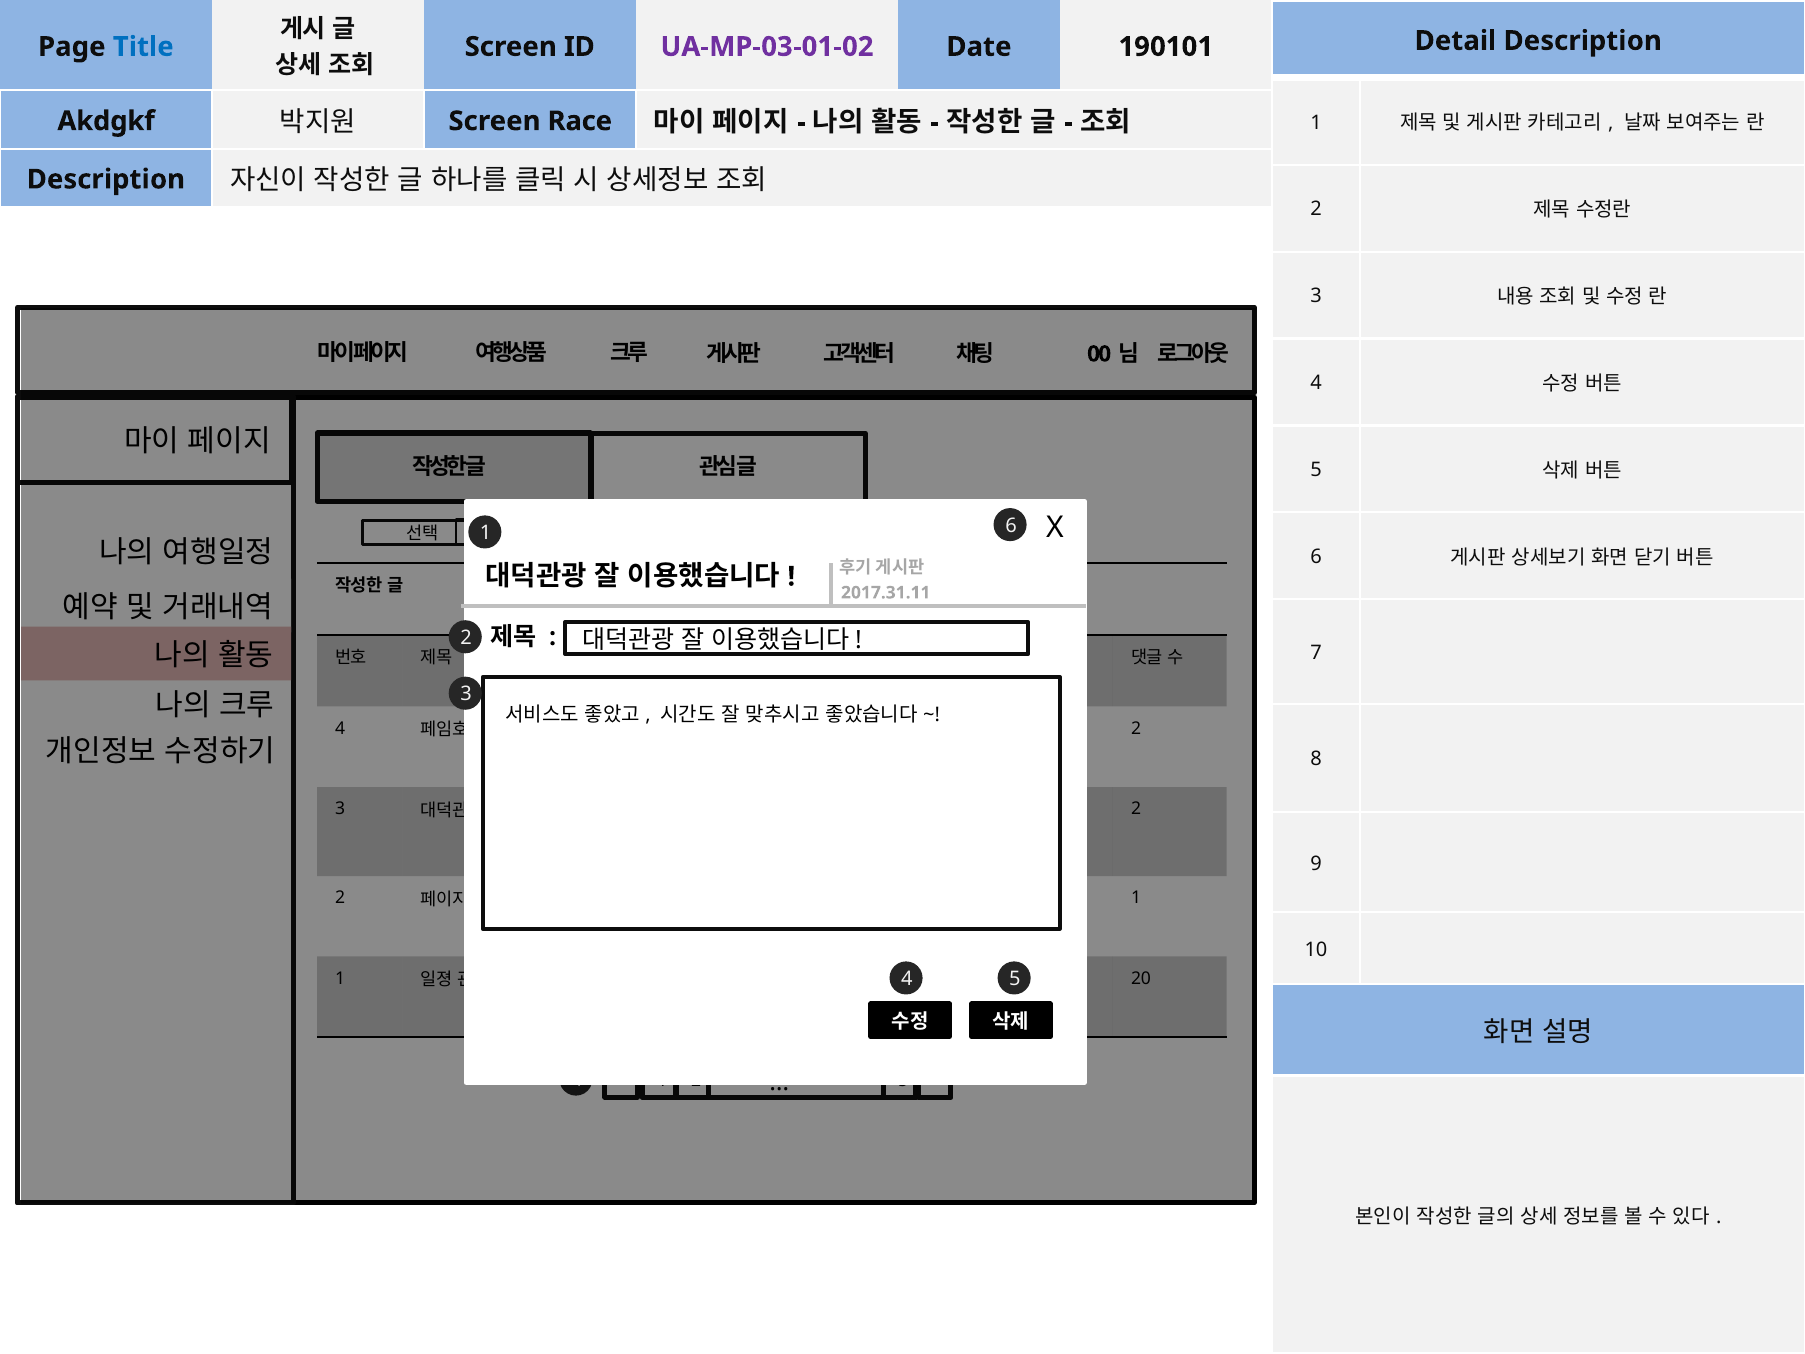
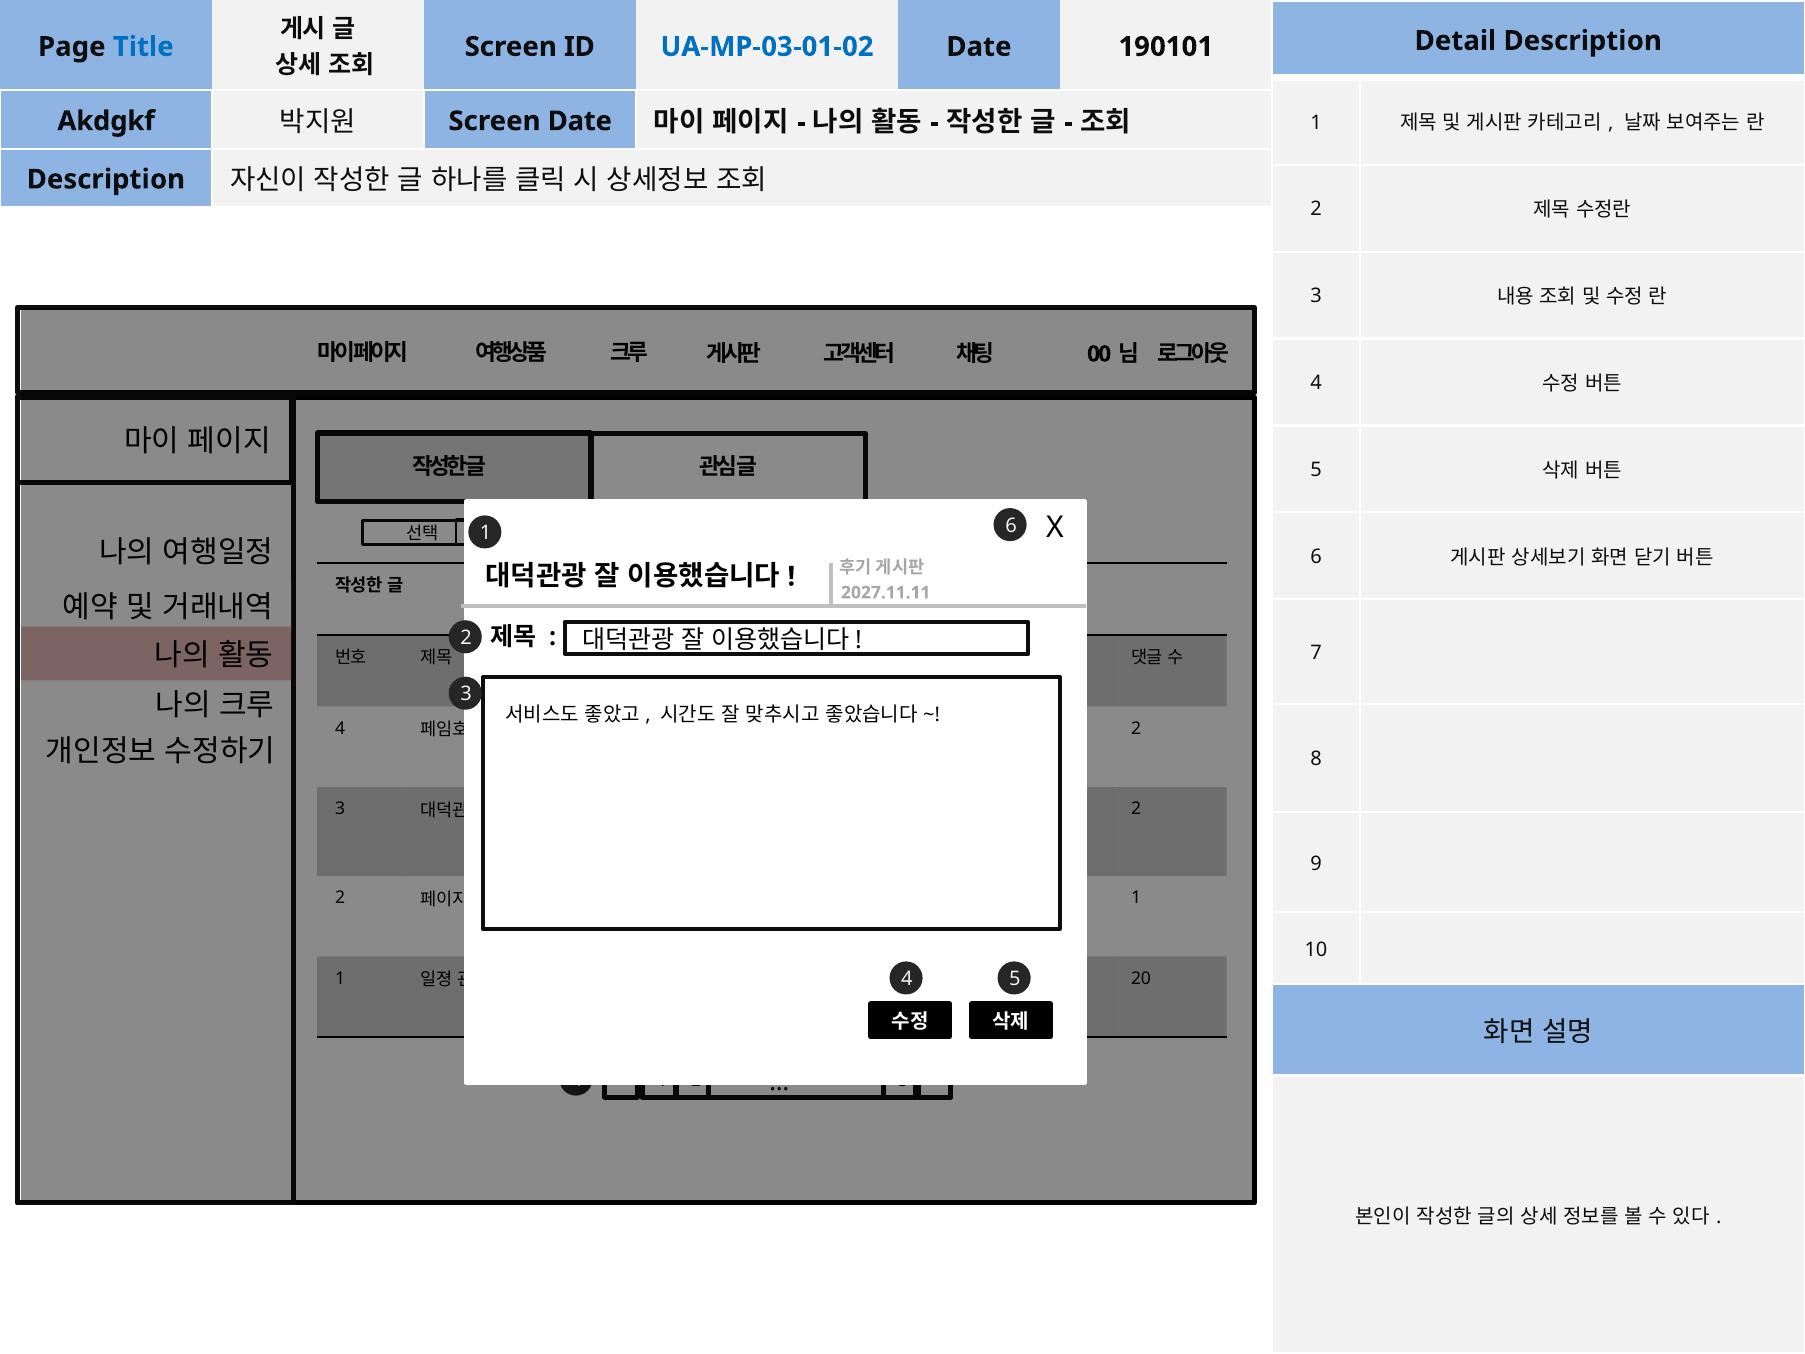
UA-MP-03-01-02 colour: purple -> blue
Screen Race: Race -> Date
2017.31.11: 2017.31.11 -> 2027.11.11
